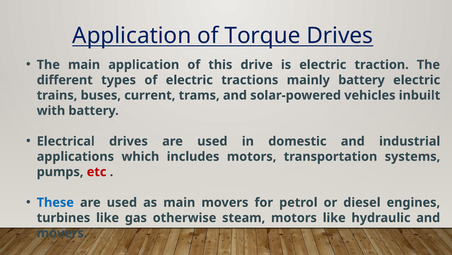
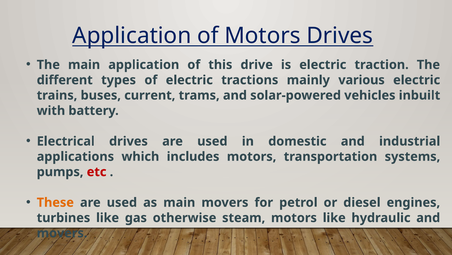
of Torque: Torque -> Motors
mainly battery: battery -> various
These colour: blue -> orange
